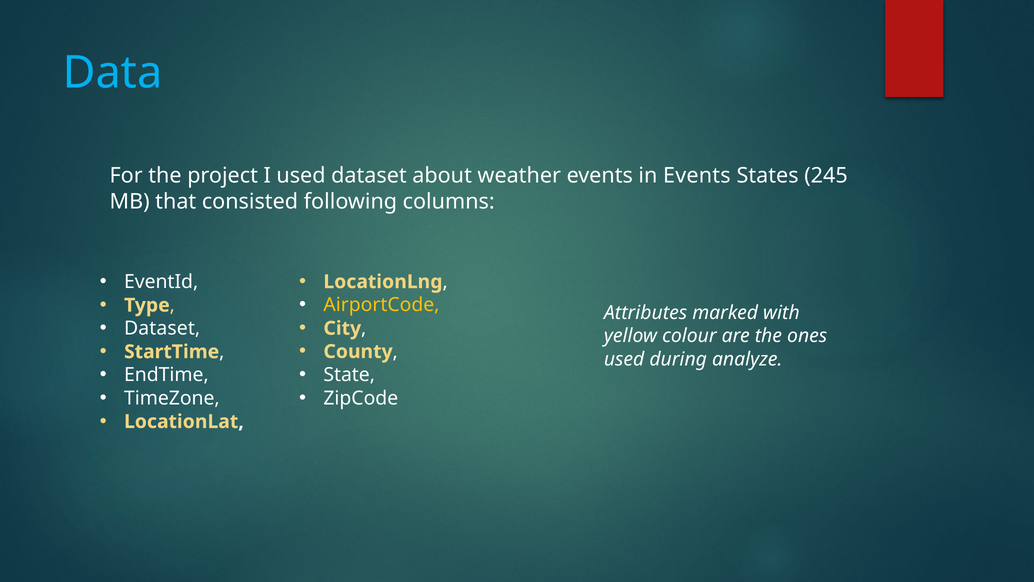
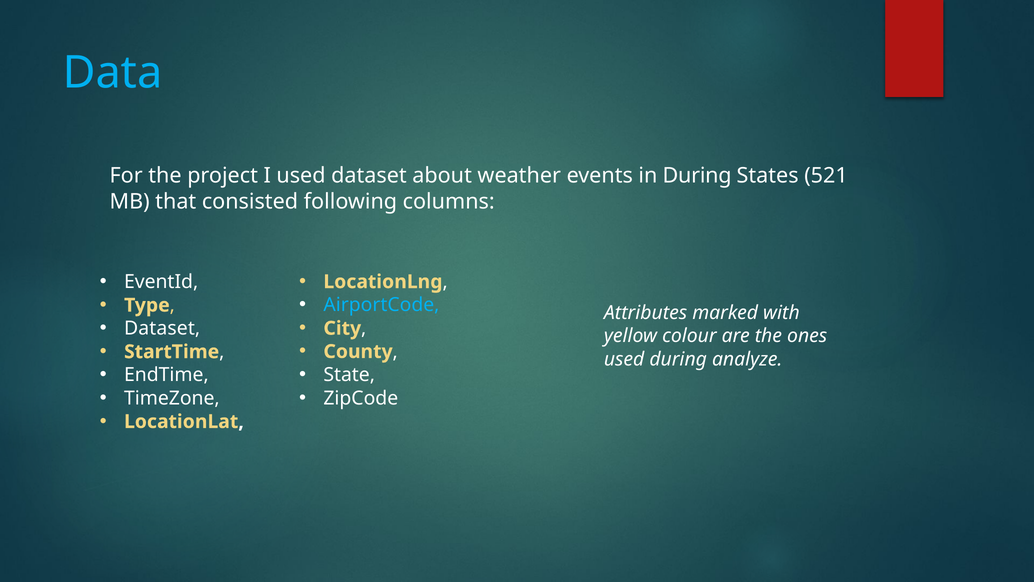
in Events: Events -> During
245: 245 -> 521
AirportCode colour: yellow -> light blue
